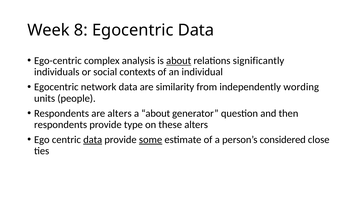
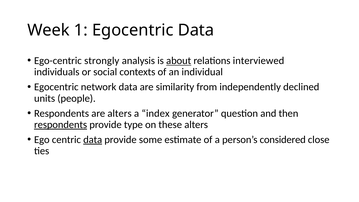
8: 8 -> 1
complex: complex -> strongly
significantly: significantly -> interviewed
wording: wording -> declined
a about: about -> index
respondents at (61, 125) underline: none -> present
some underline: present -> none
